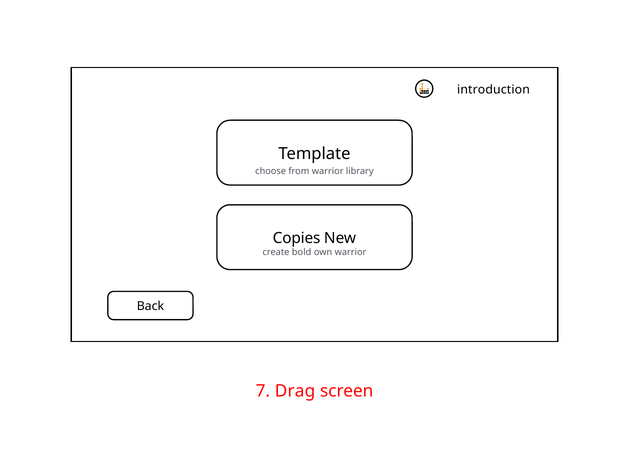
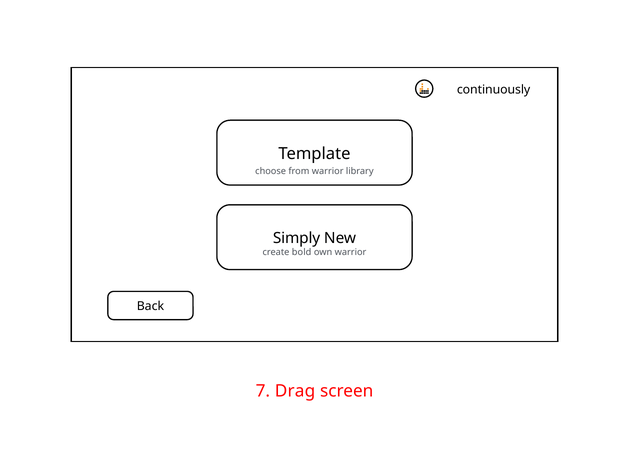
introduction: introduction -> continuously
Copies: Copies -> Simply
